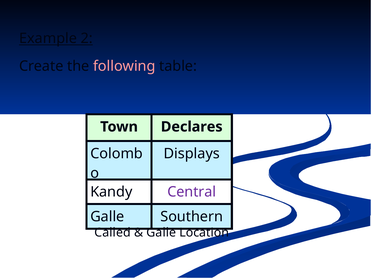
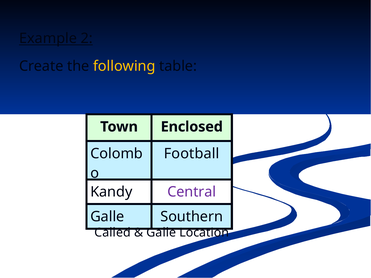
following colour: pink -> yellow
Declares: Declares -> Enclosed
Displays: Displays -> Football
